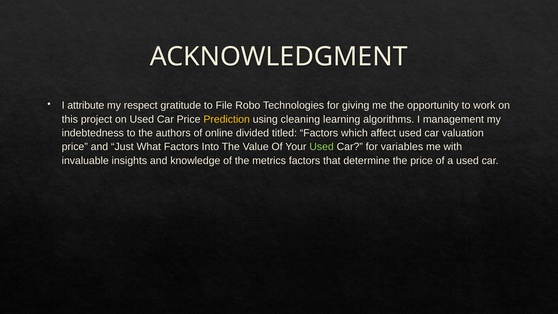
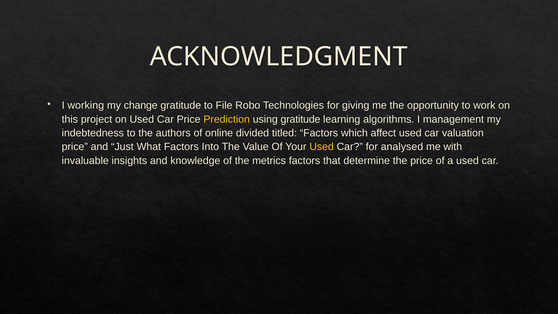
attribute: attribute -> working
respect: respect -> change
using cleaning: cleaning -> gratitude
Used at (322, 147) colour: light green -> yellow
variables: variables -> analysed
